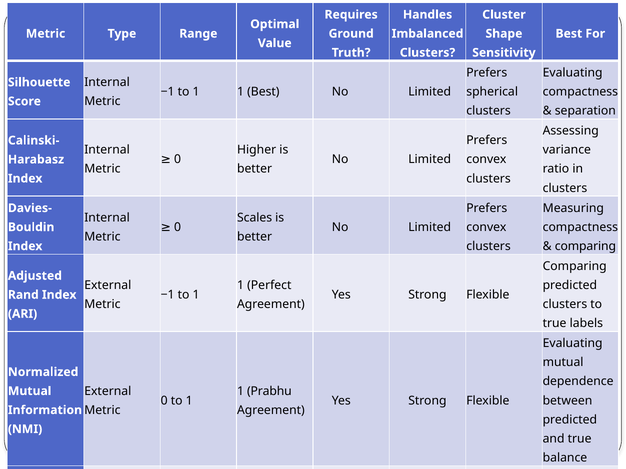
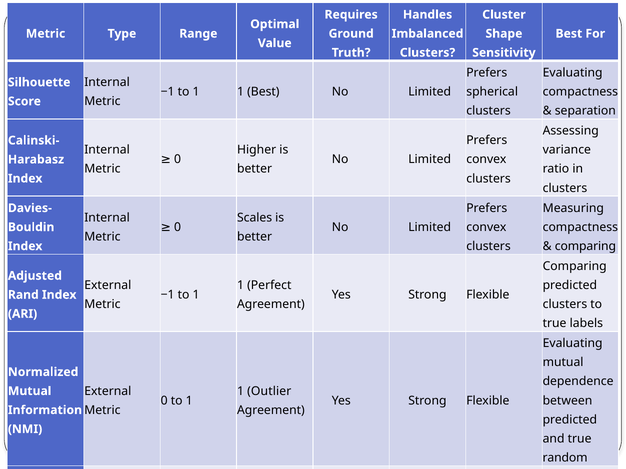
Prabhu: Prabhu -> Outlier
balance at (565, 458): balance -> random
